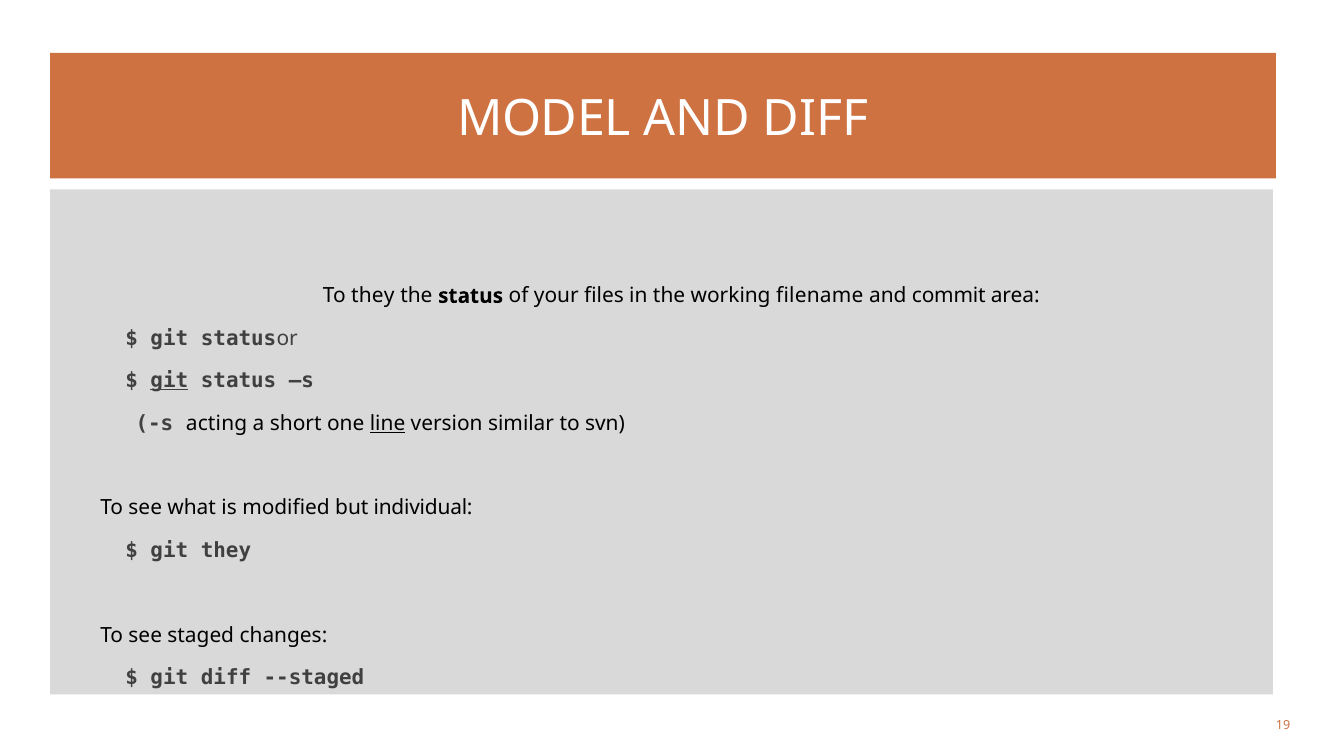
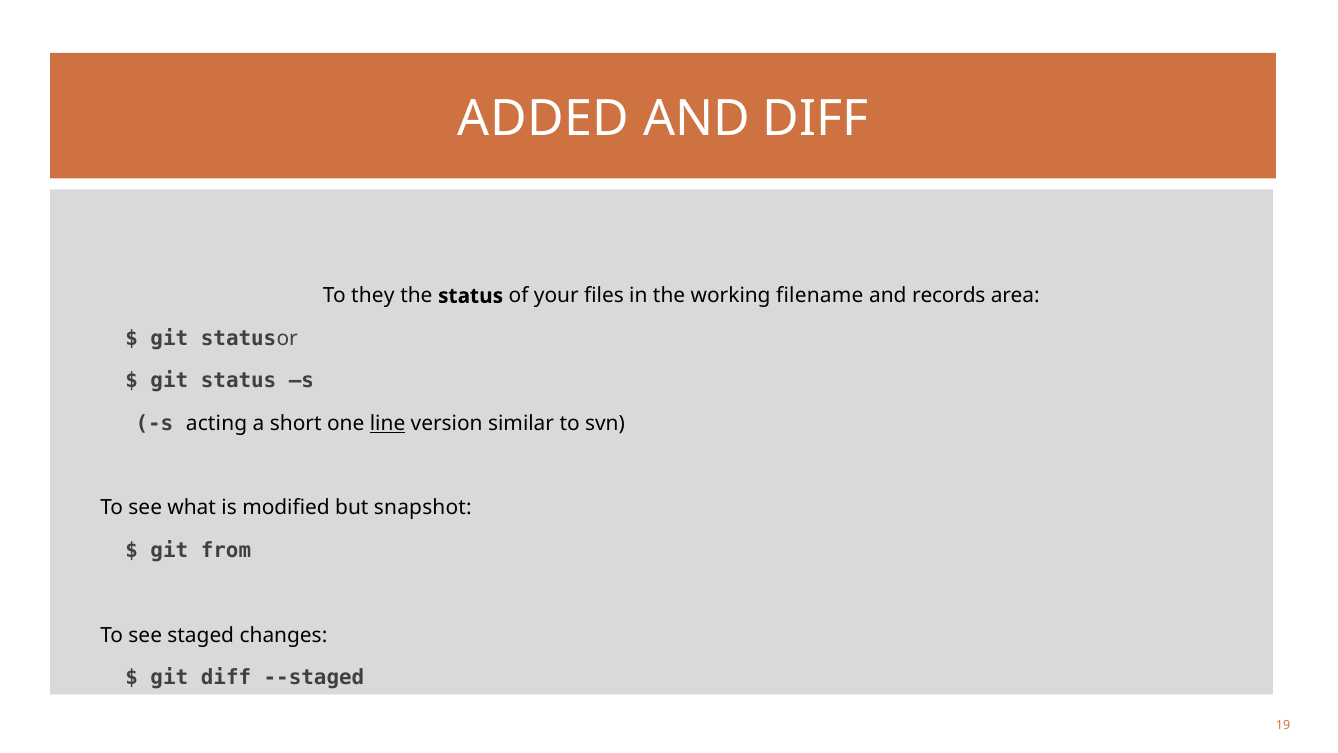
MODEL: MODEL -> ADDED
commit: commit -> records
git at (169, 381) underline: present -> none
individual: individual -> snapshot
git they: they -> from
